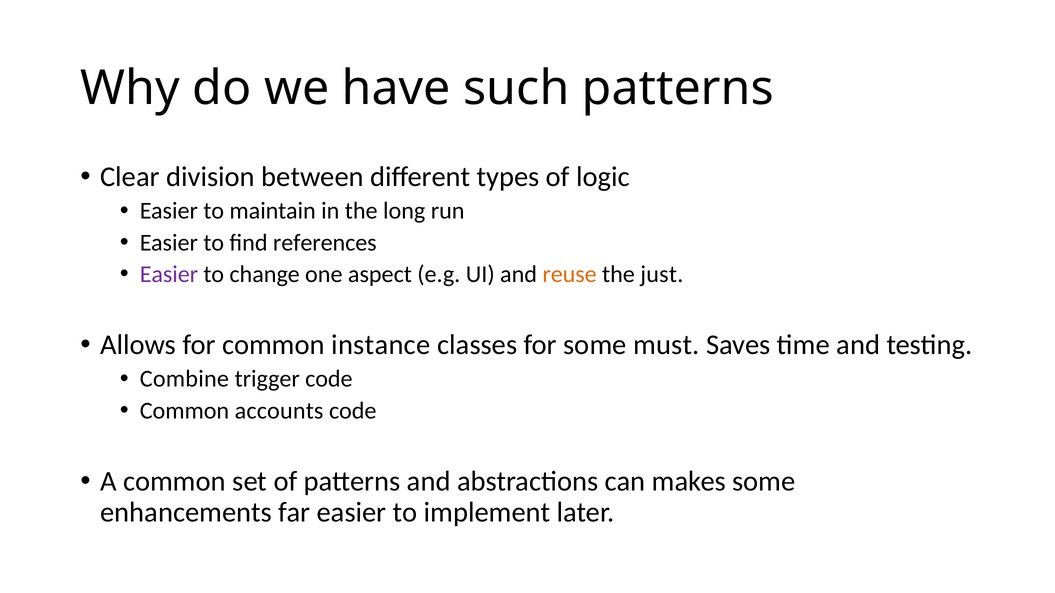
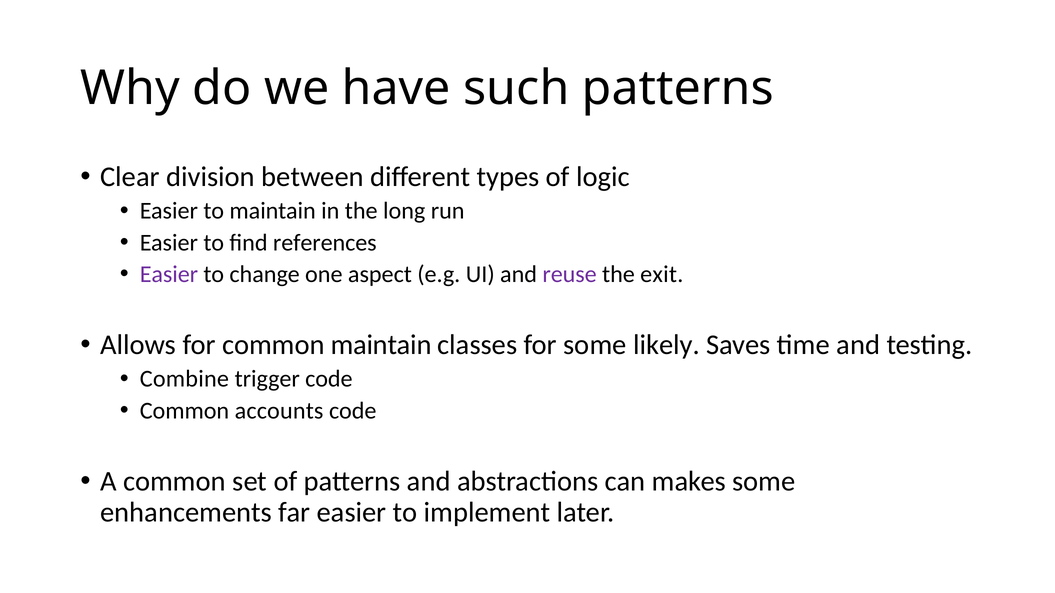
reuse colour: orange -> purple
just: just -> exit
common instance: instance -> maintain
must: must -> likely
